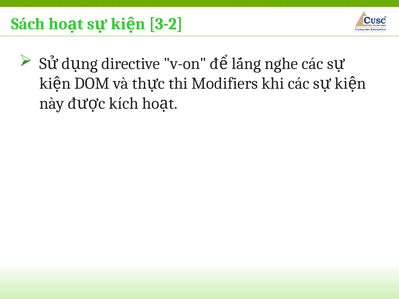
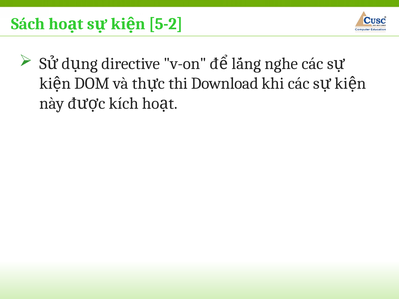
3-2: 3-2 -> 5-2
Modifiers: Modifiers -> Download
